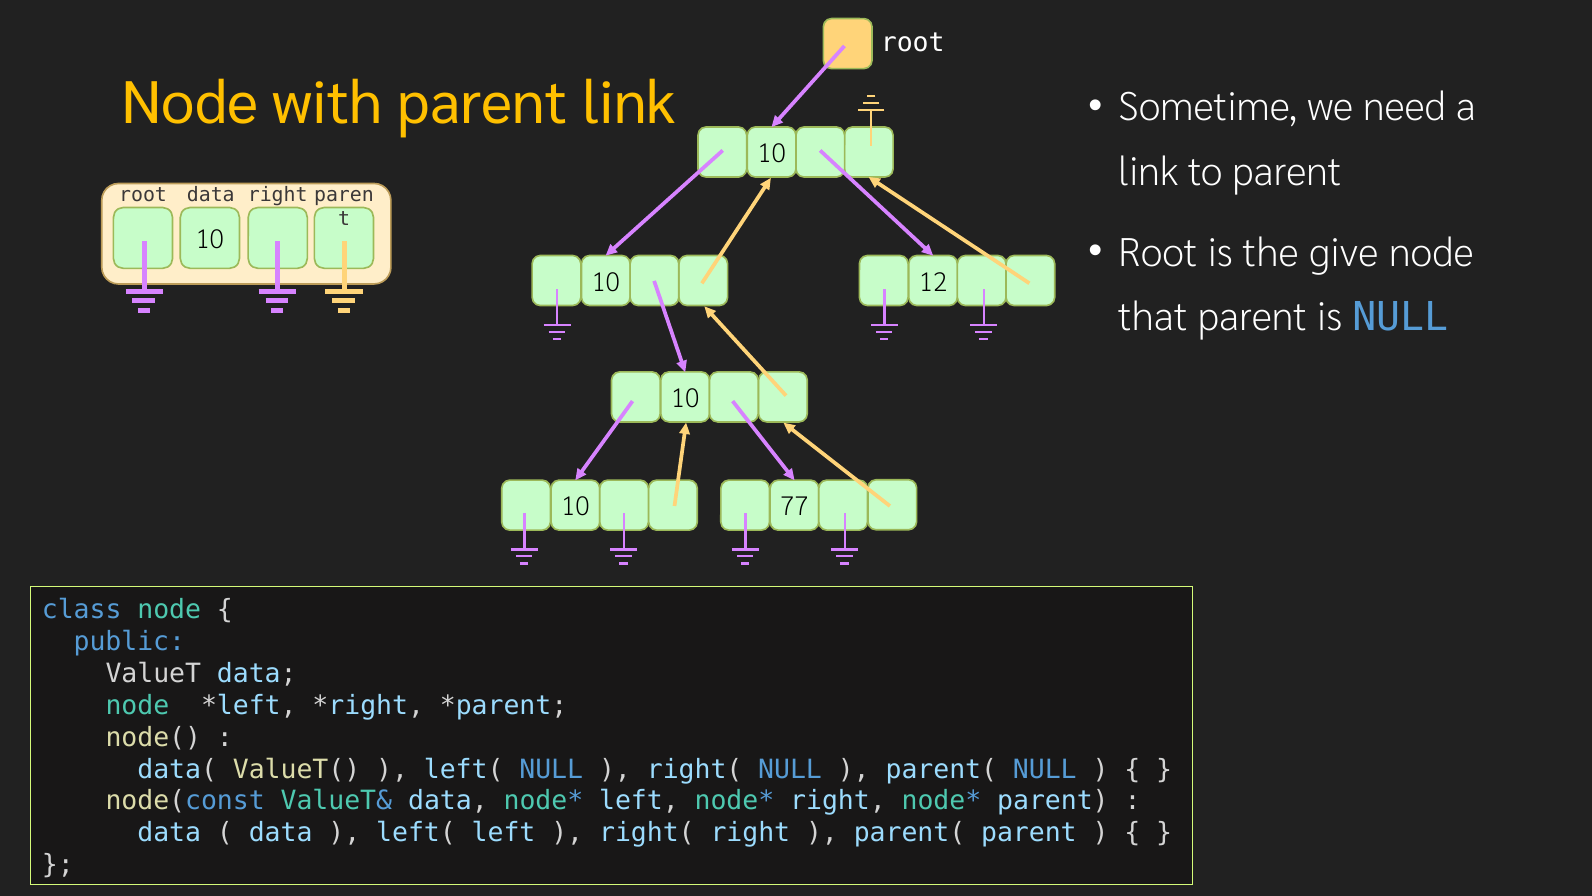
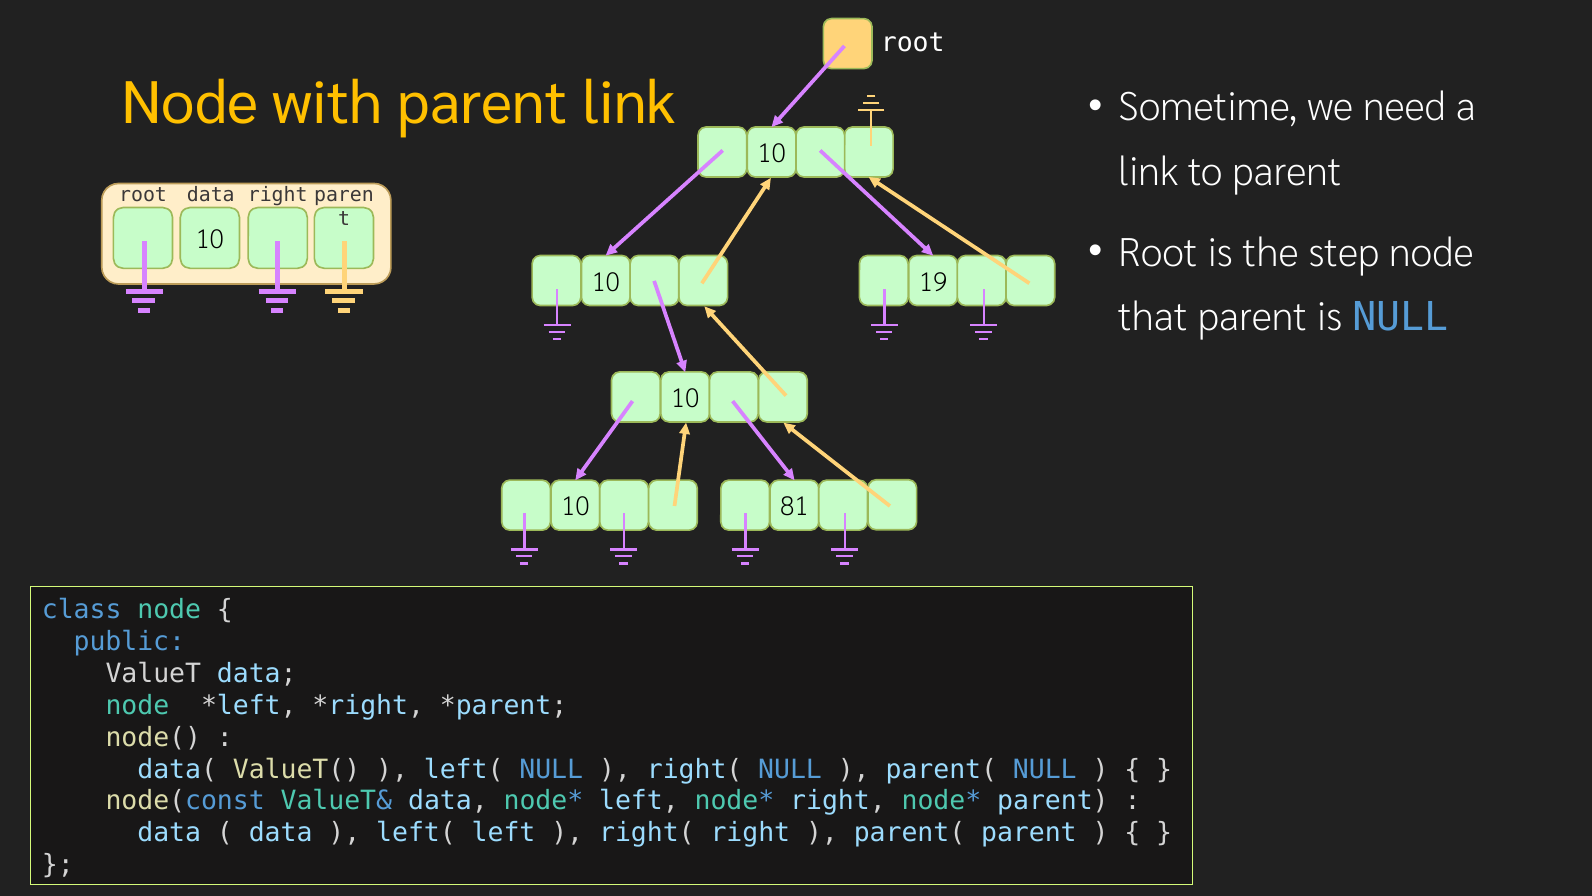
give: give -> step
12: 12 -> 19
77: 77 -> 81
